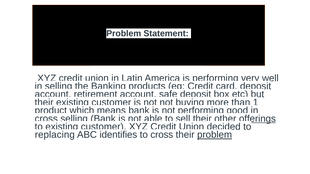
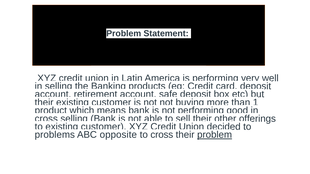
offerings underline: present -> none
replacing: replacing -> problems
identifies: identifies -> opposite
